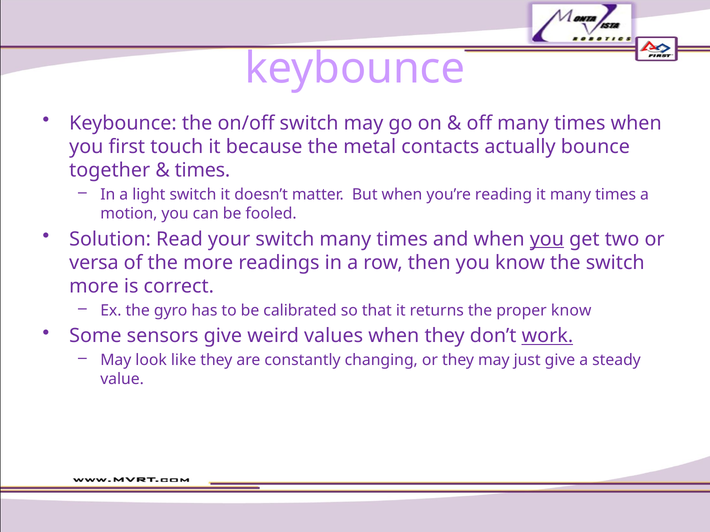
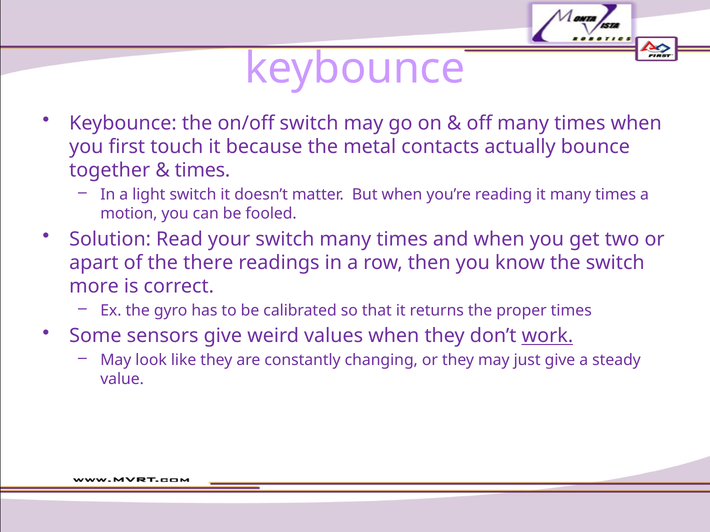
you at (547, 239) underline: present -> none
versa: versa -> apart
the more: more -> there
proper know: know -> times
